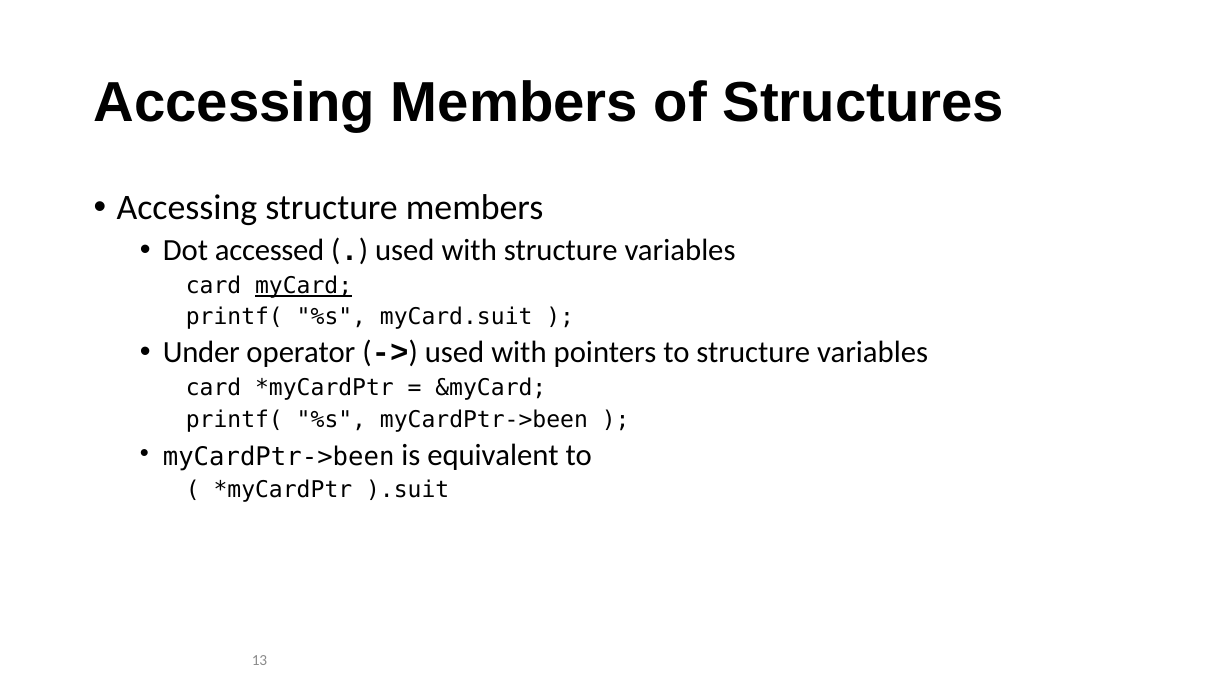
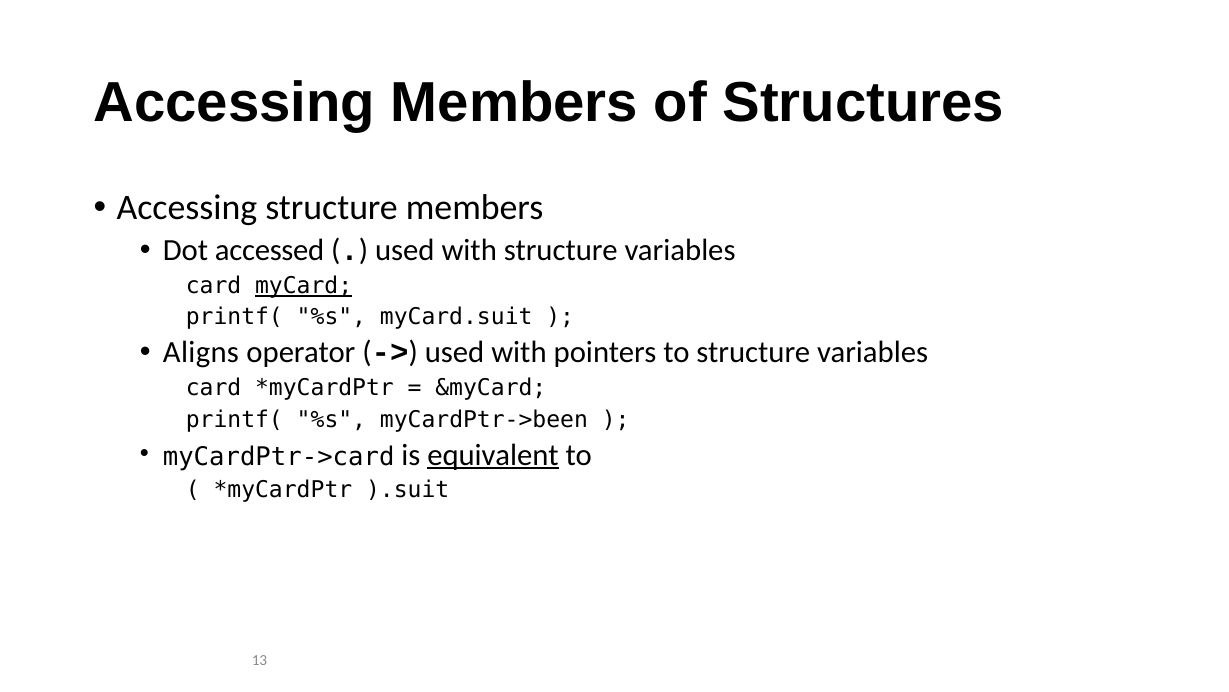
Under: Under -> Aligns
myCardPtr->been at (279, 456): myCardPtr->been -> myCardPtr->card
equivalent underline: none -> present
